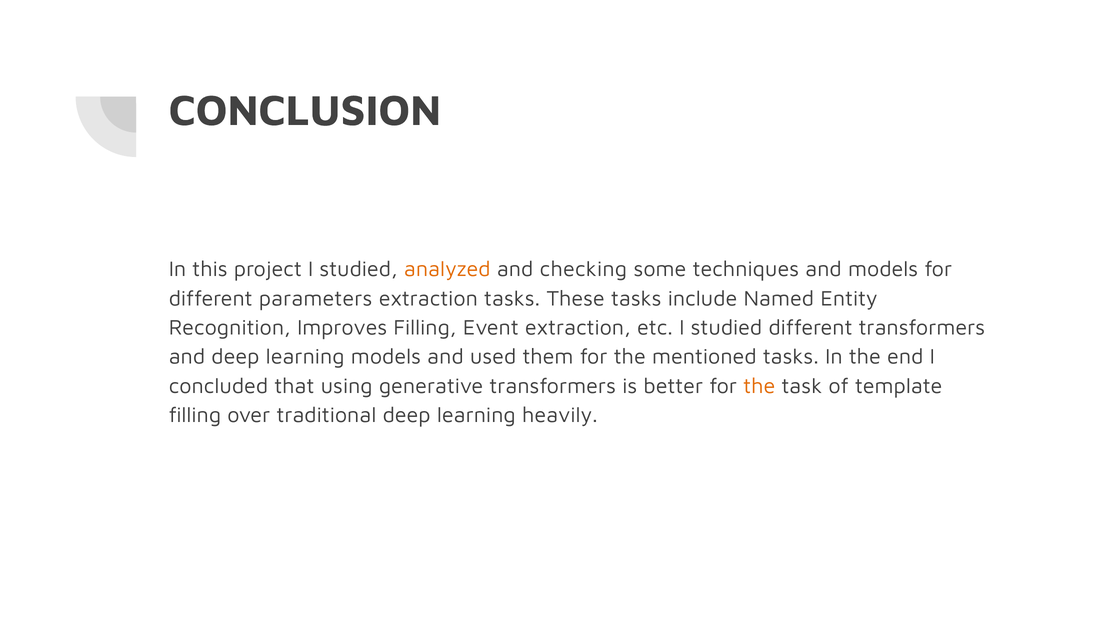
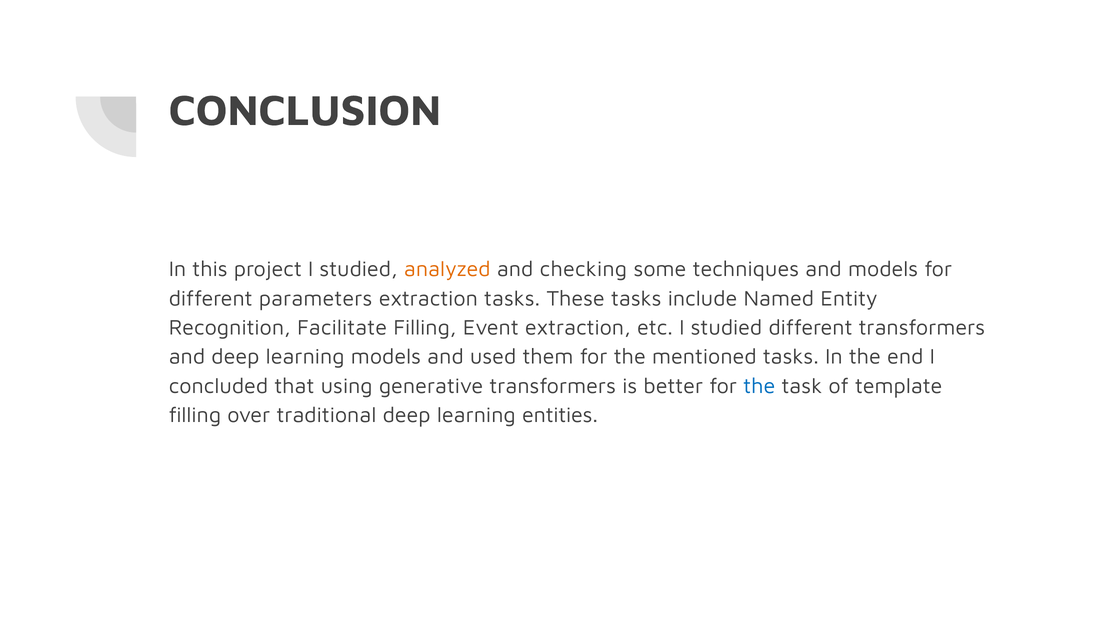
Improves: Improves -> Facilitate
the at (759, 386) colour: orange -> blue
heavily: heavily -> entities
